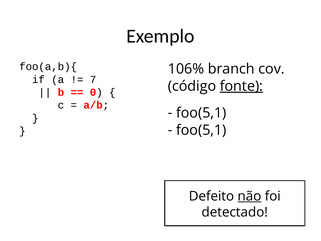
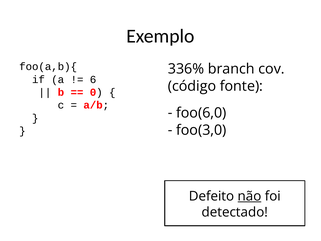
106%: 106% -> 336%
7: 7 -> 6
fonte underline: present -> none
foo(5,1 at (201, 113): foo(5,1 -> foo(6,0
foo(5,1 at (201, 130): foo(5,1 -> foo(3,0
